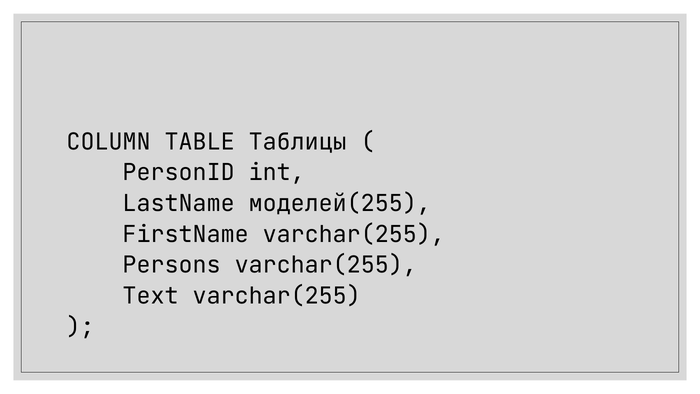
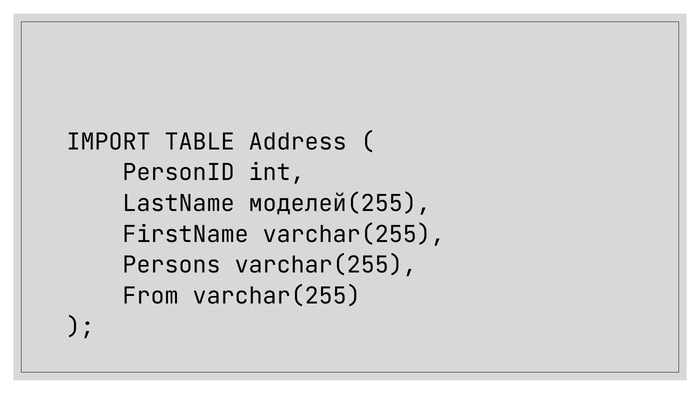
COLUMN: COLUMN -> IMPORT
Таблицы: Таблицы -> Address
Text: Text -> From
